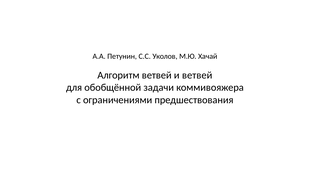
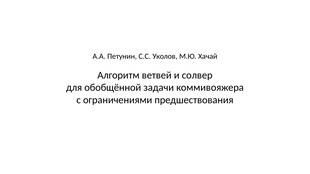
и ветвей: ветвей -> солвер
